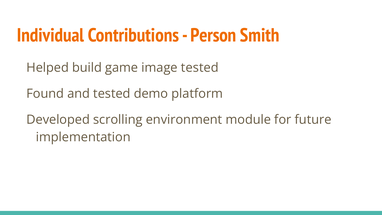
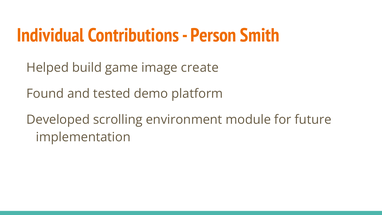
image tested: tested -> create
